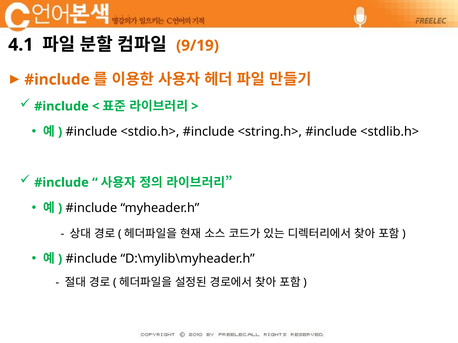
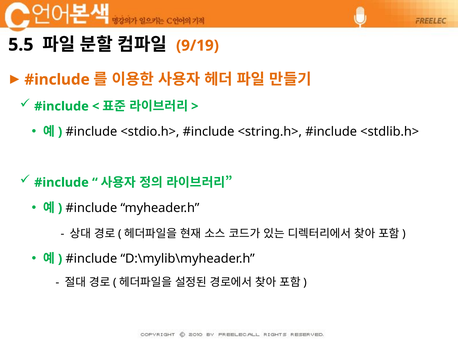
4.1: 4.1 -> 5.5
